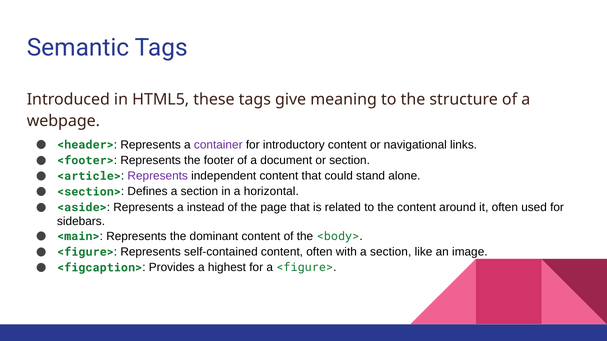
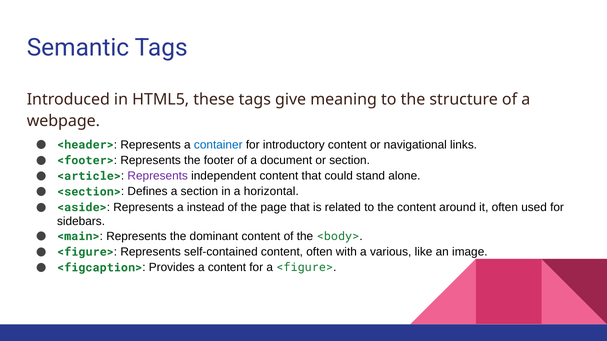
container colour: purple -> blue
with a section: section -> various
a highest: highest -> content
